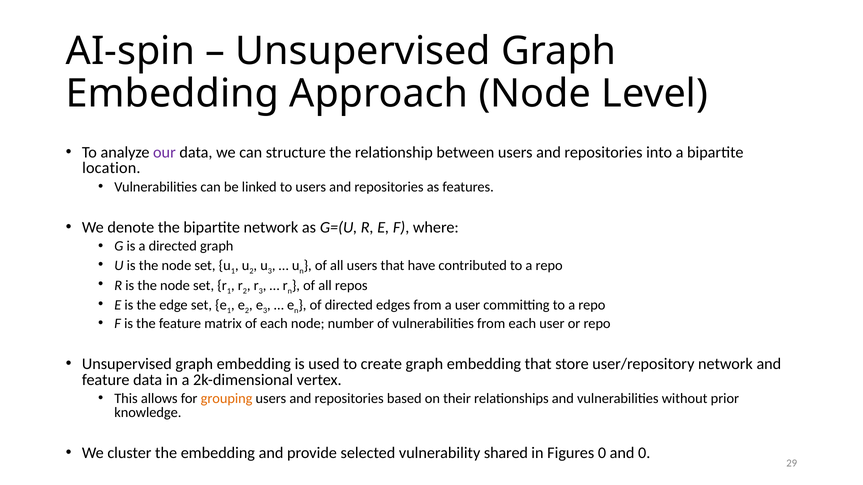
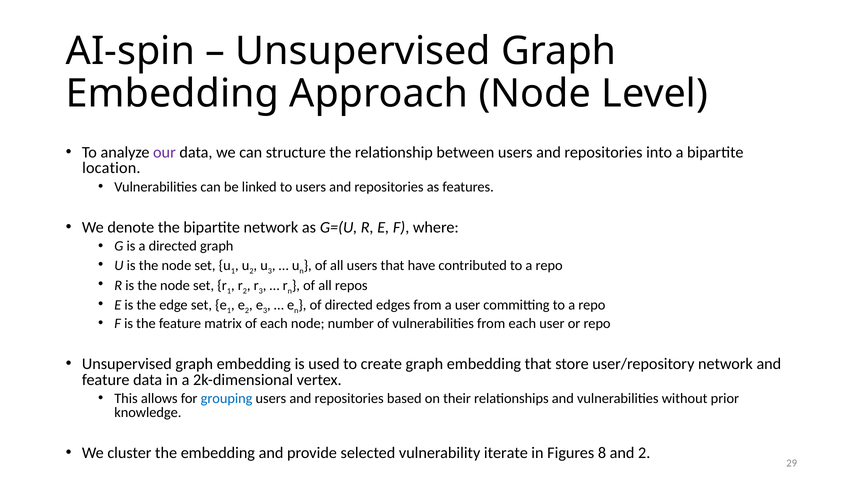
grouping colour: orange -> blue
shared: shared -> iterate
Figures 0: 0 -> 8
and 0: 0 -> 2
